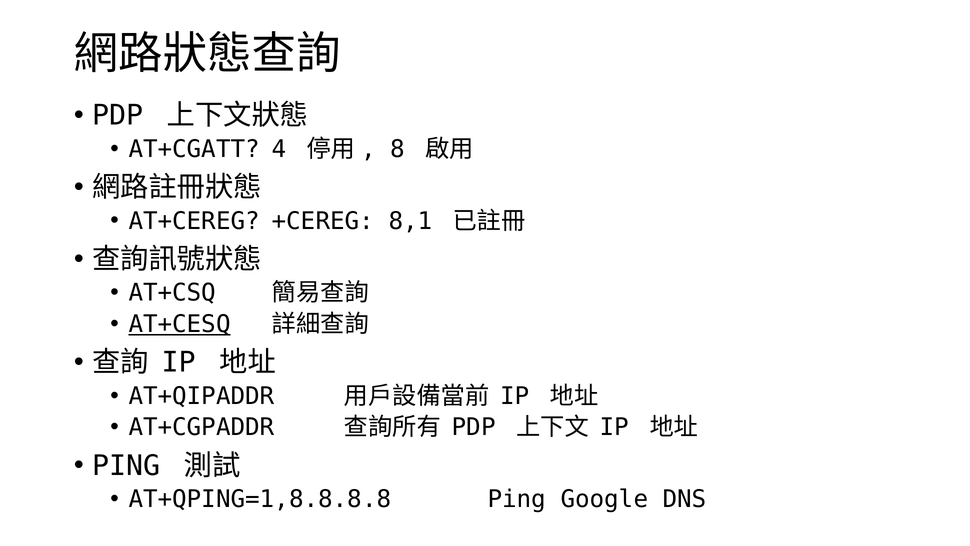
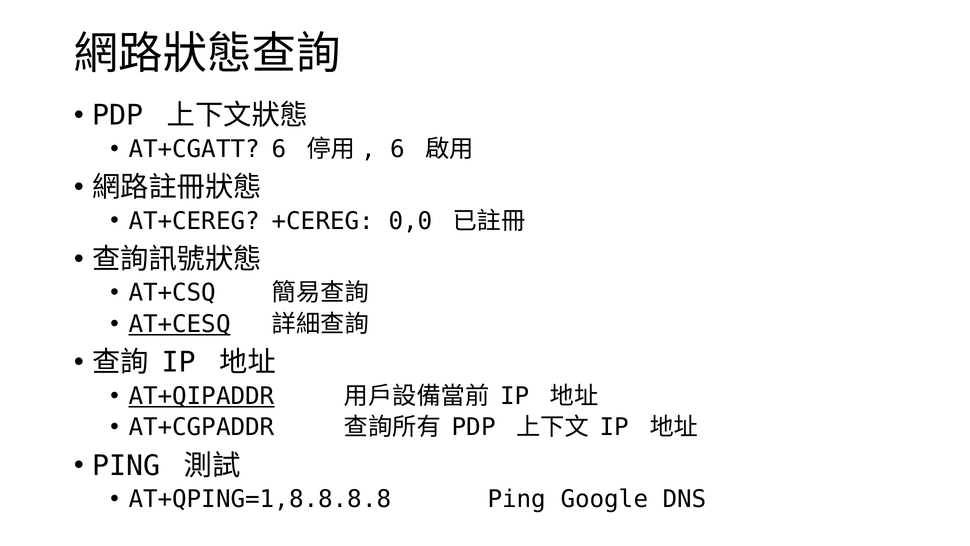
AT+CGATT 4: 4 -> 6
8 at (397, 149): 8 -> 6
8,1: 8,1 -> 0,0
AT+QIPADDR underline: none -> present
